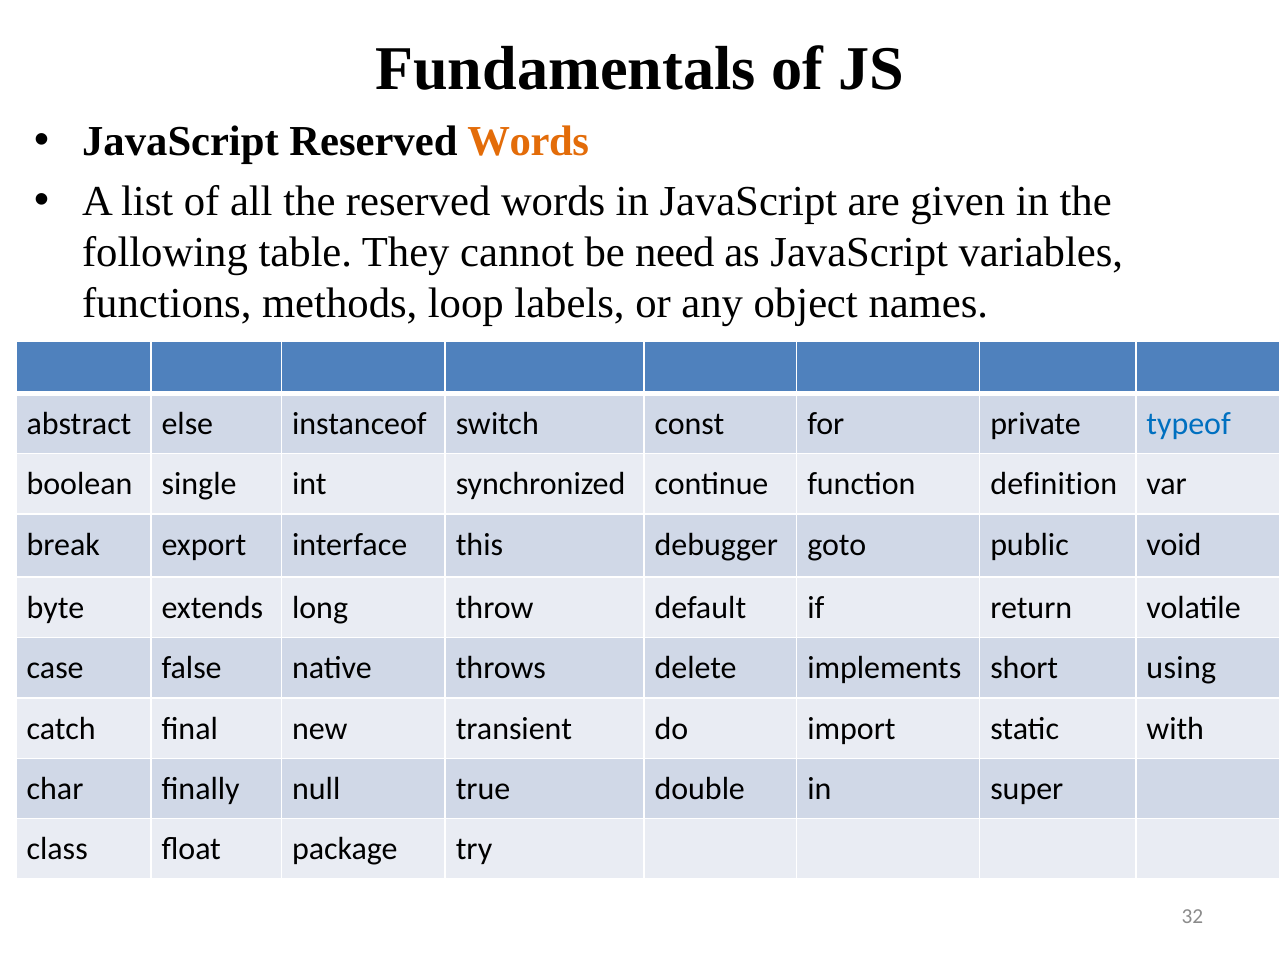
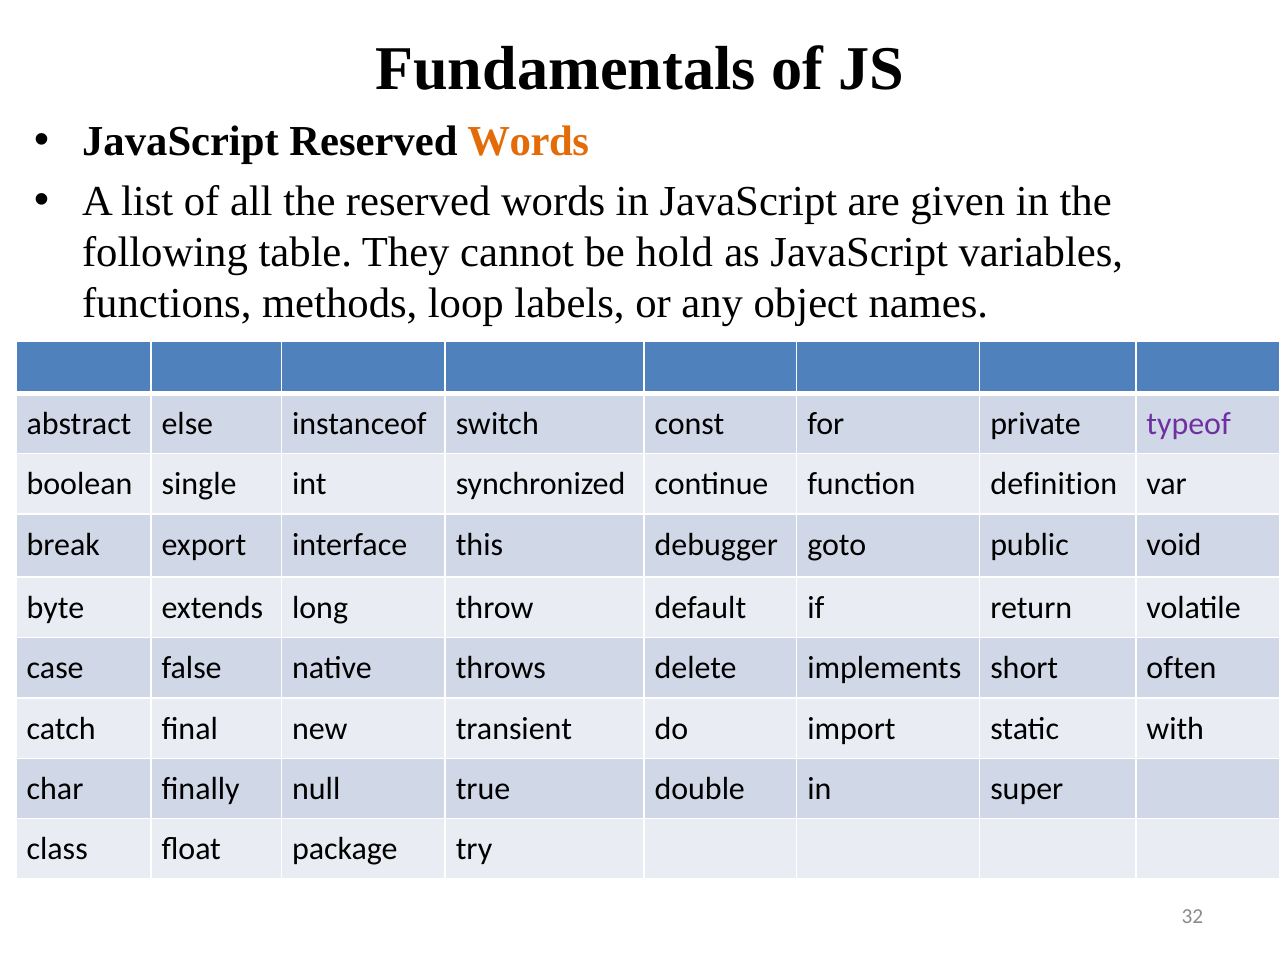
need: need -> hold
typeof colour: blue -> purple
using: using -> often
